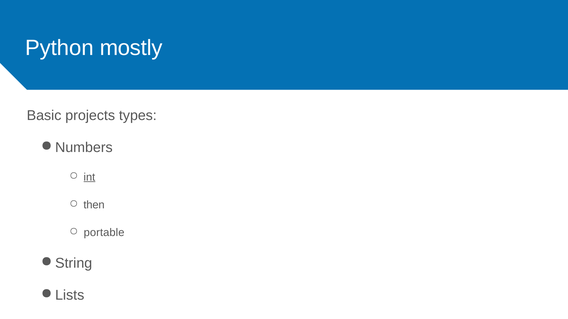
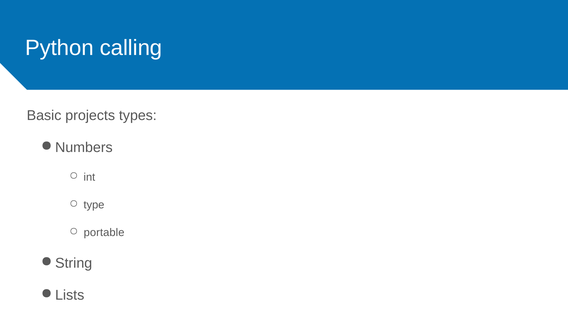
mostly: mostly -> calling
int underline: present -> none
then: then -> type
